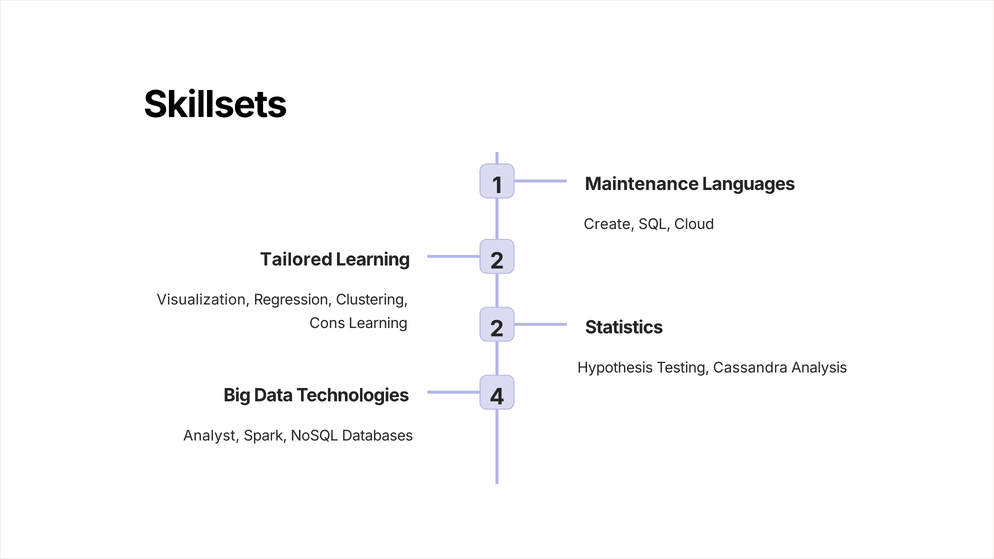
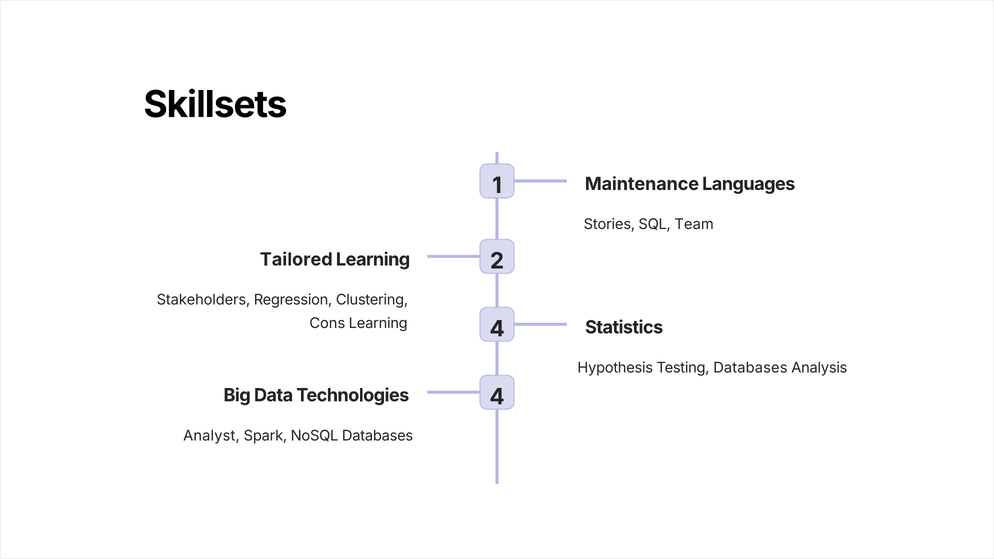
Create: Create -> Stories
Cloud: Cloud -> Team
Visualization: Visualization -> Stakeholders
Learning 2: 2 -> 4
Testing Cassandra: Cassandra -> Databases
